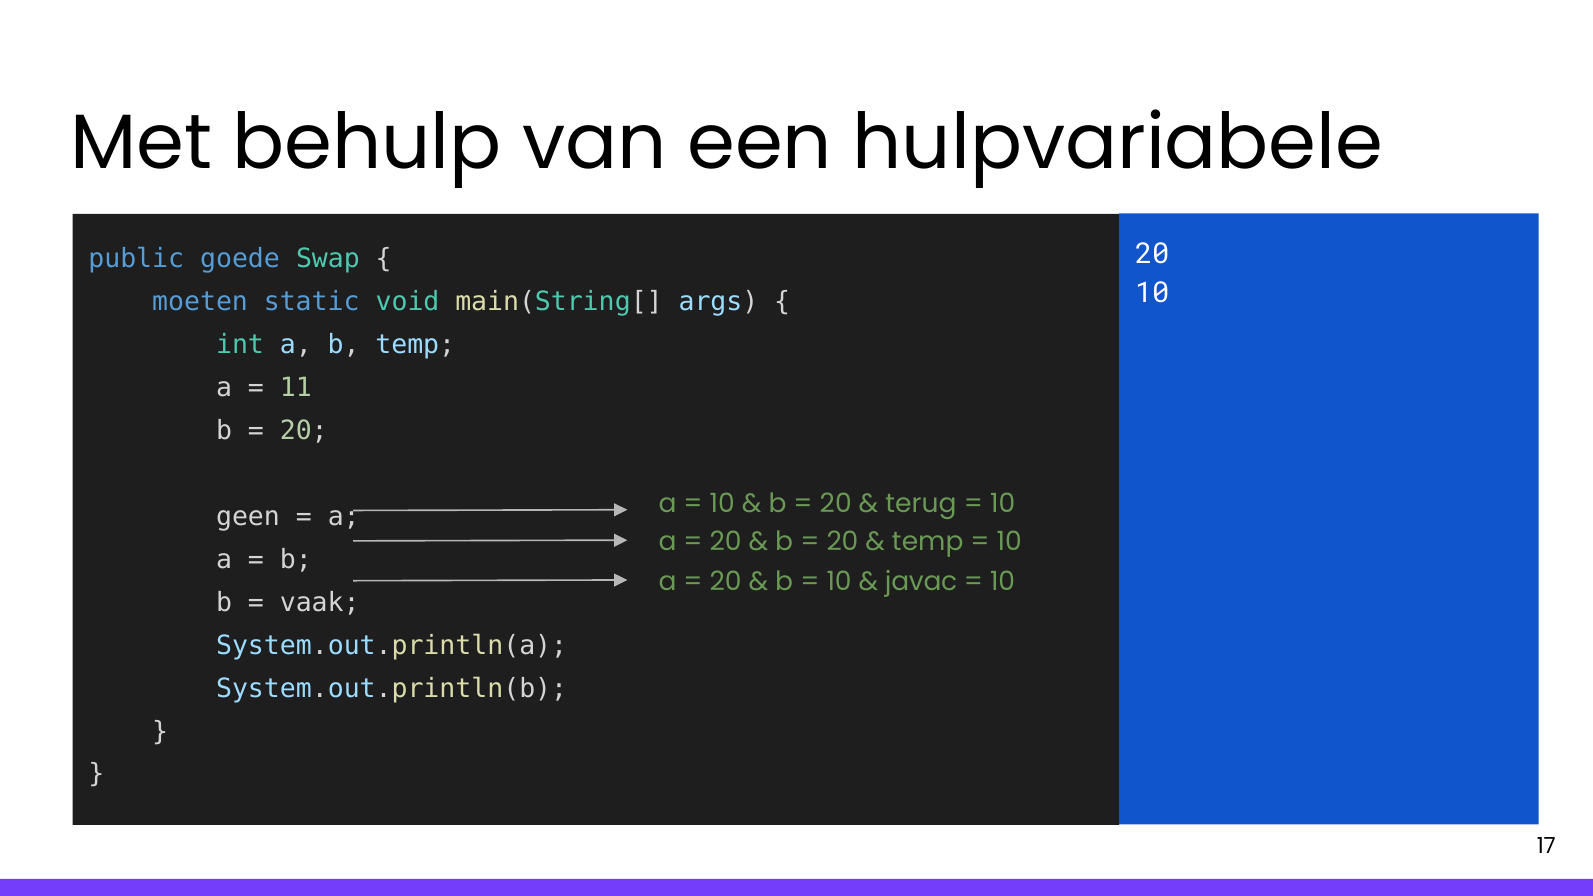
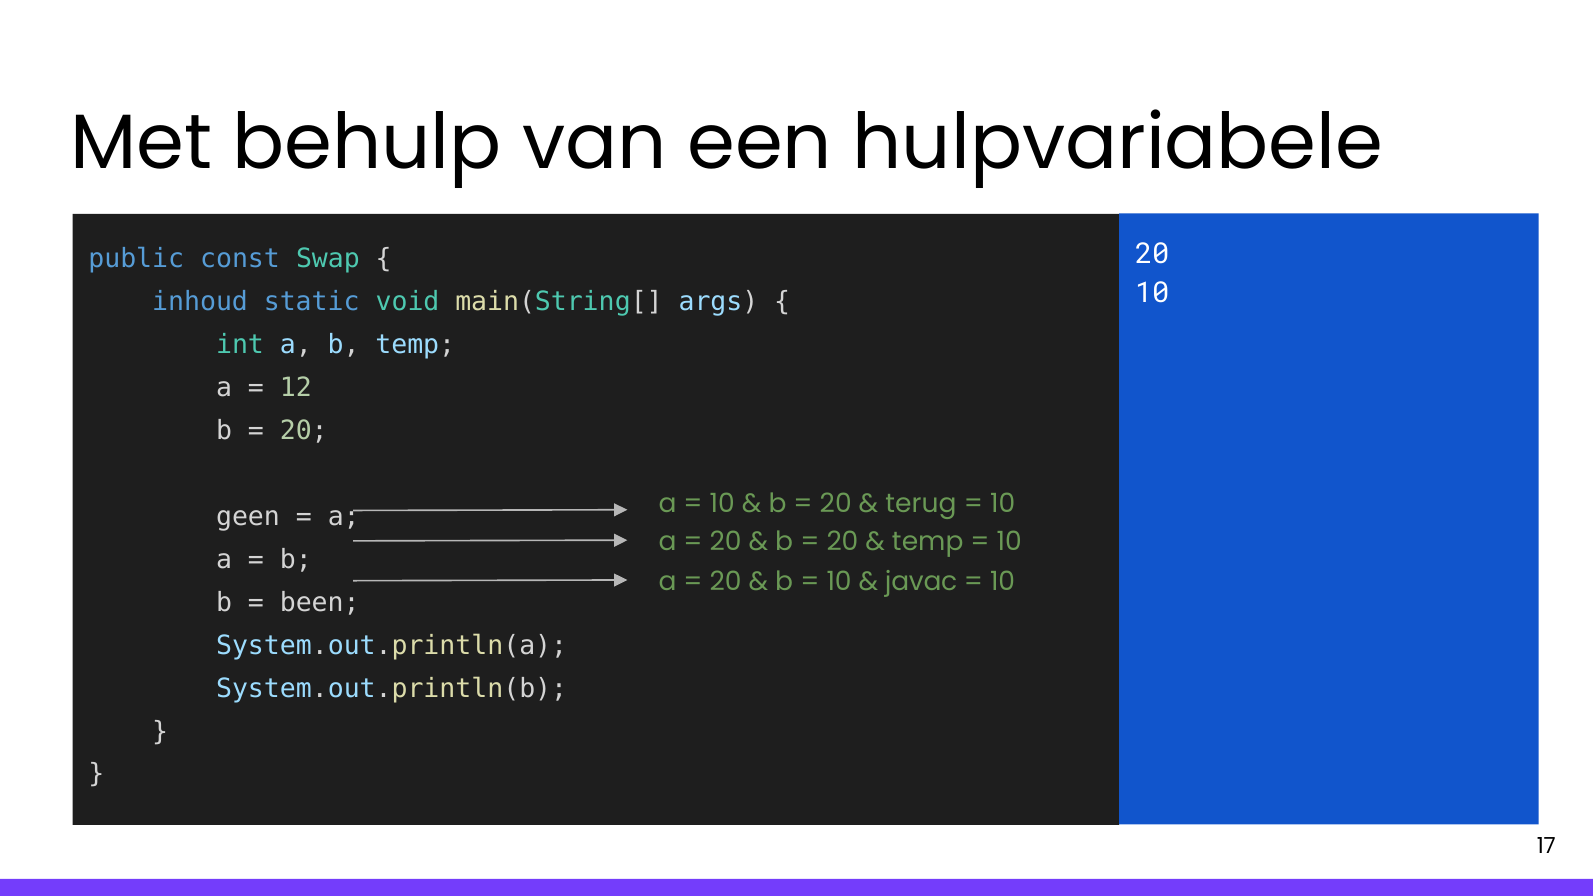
goede: goede -> const
moeten: moeten -> inhoud
11: 11 -> 12
vaak: vaak -> been
